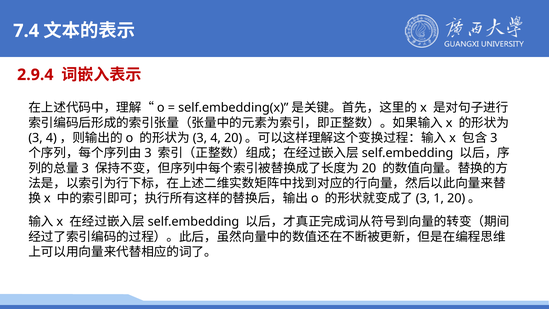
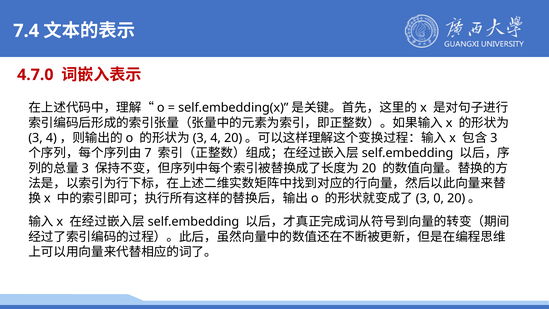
2.9.4: 2.9.4 -> 4.7.0
3 at (148, 153): 3 -> 7
1: 1 -> 0
